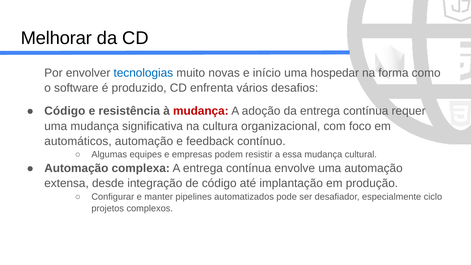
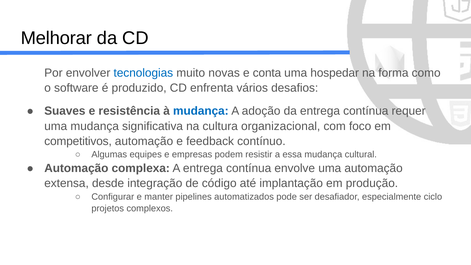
início: início -> conta
Código at (65, 111): Código -> Suaves
mudança at (201, 111) colour: red -> blue
automáticos: automáticos -> competitivos
